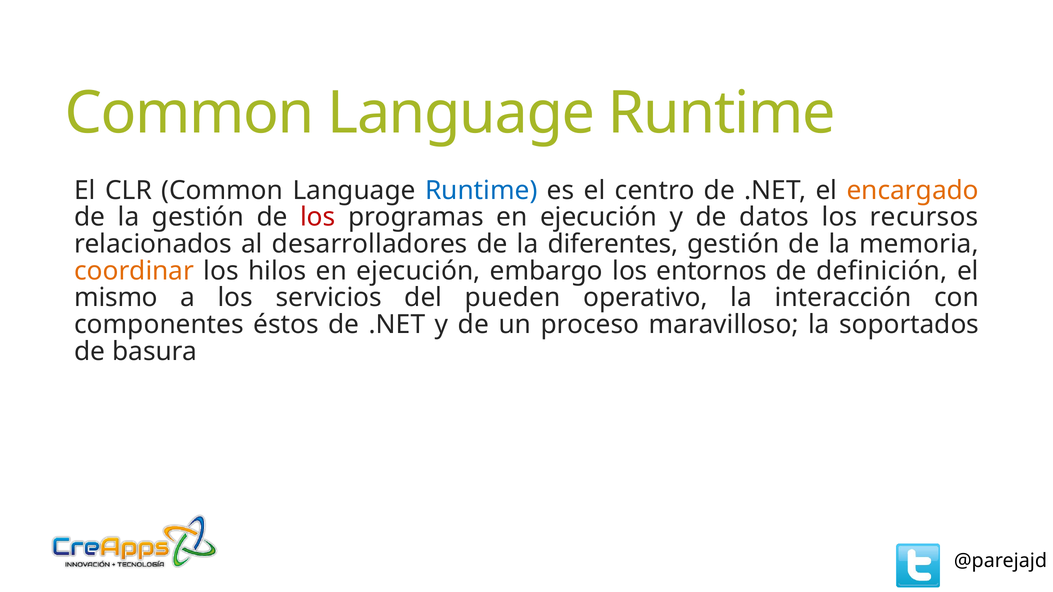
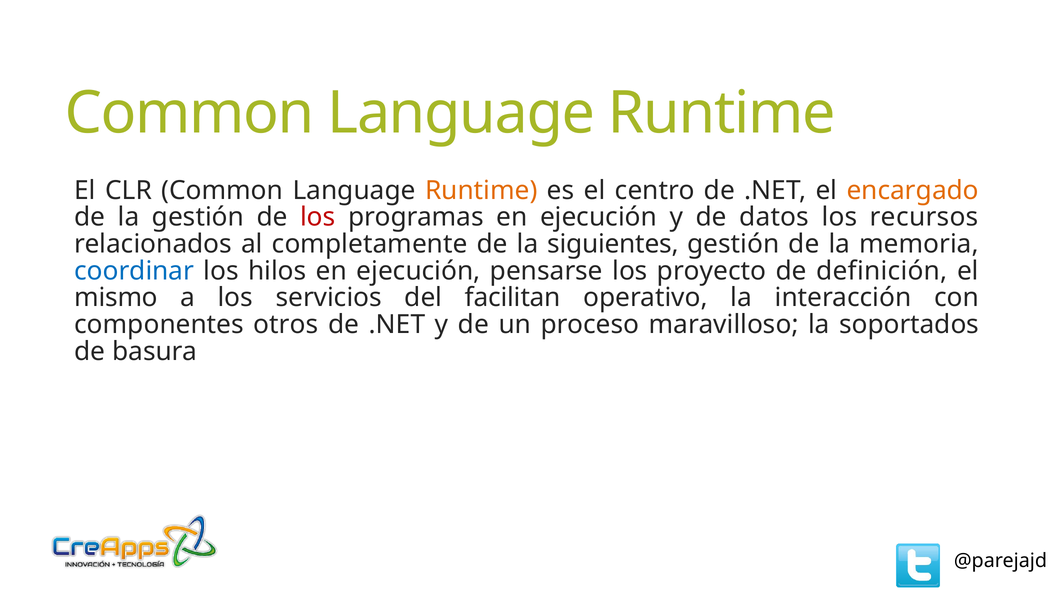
Runtime at (481, 190) colour: blue -> orange
desarrolladores: desarrolladores -> completamente
diferentes: diferentes -> siguientes
coordinar colour: orange -> blue
embargo: embargo -> pensarse
entornos: entornos -> proyecto
pueden: pueden -> facilitan
éstos: éstos -> otros
